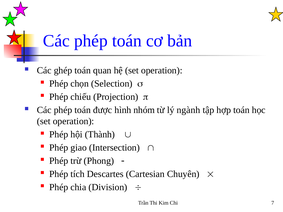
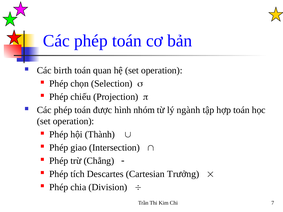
ghép: ghép -> birth
Phong: Phong -> Chẳng
Chuyên: Chuyên -> Trưởng
